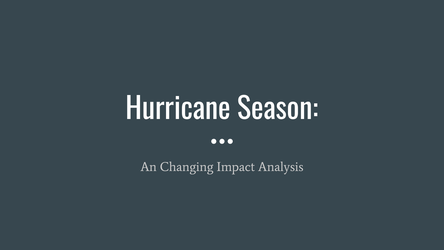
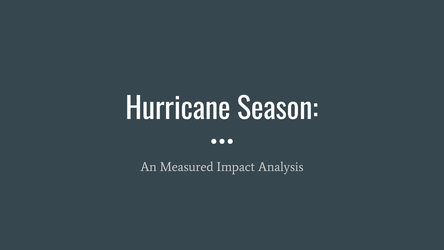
Changing: Changing -> Measured
